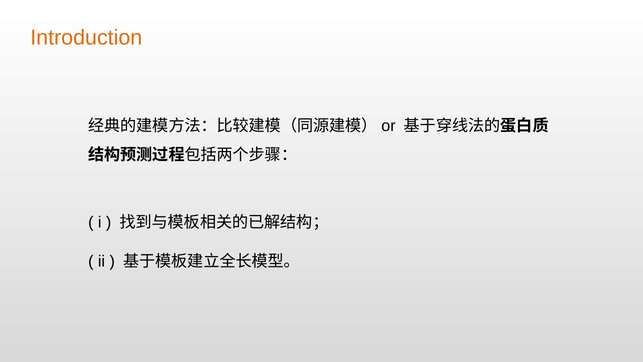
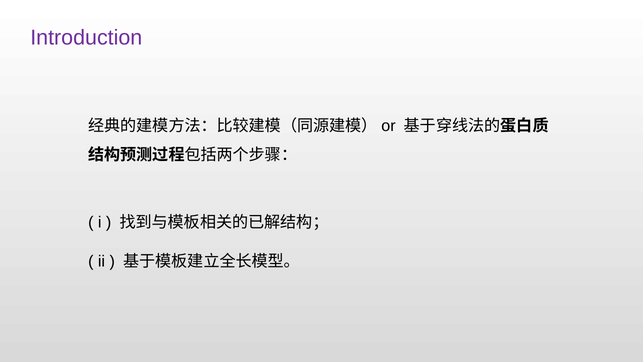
Introduction colour: orange -> purple
